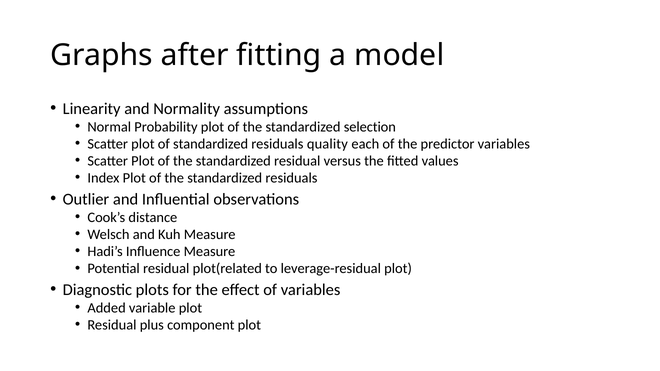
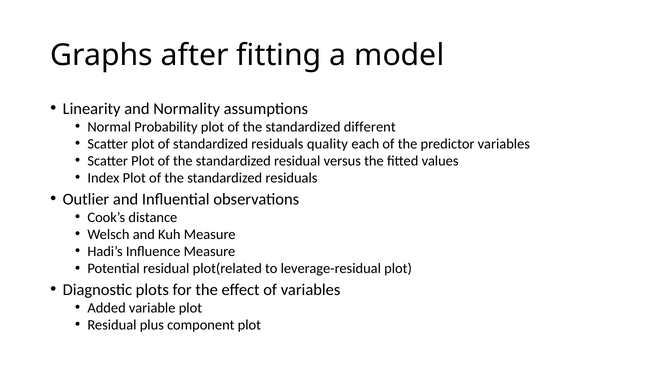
selection: selection -> different
